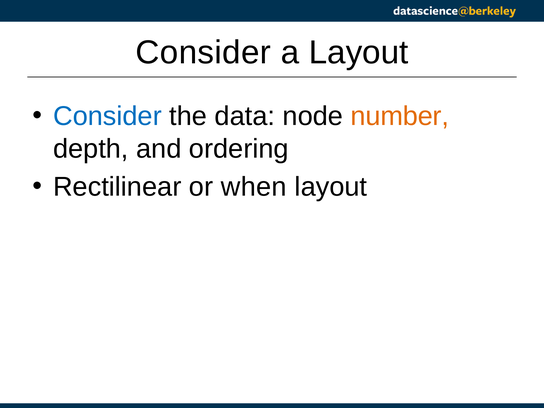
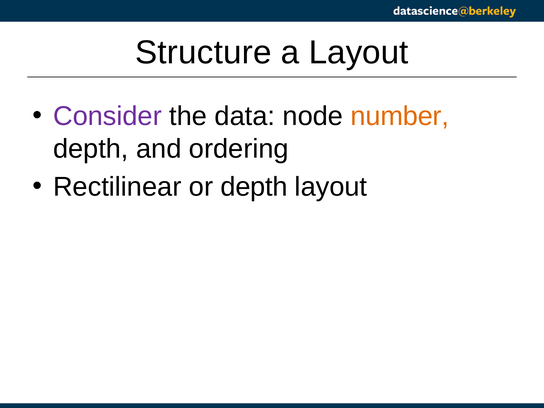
Consider at (203, 53): Consider -> Structure
Consider at (107, 116) colour: blue -> purple
or when: when -> depth
